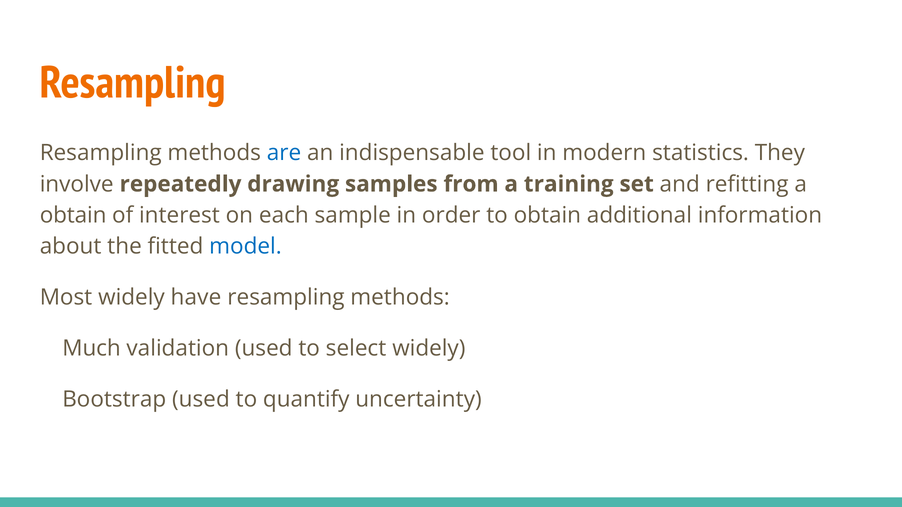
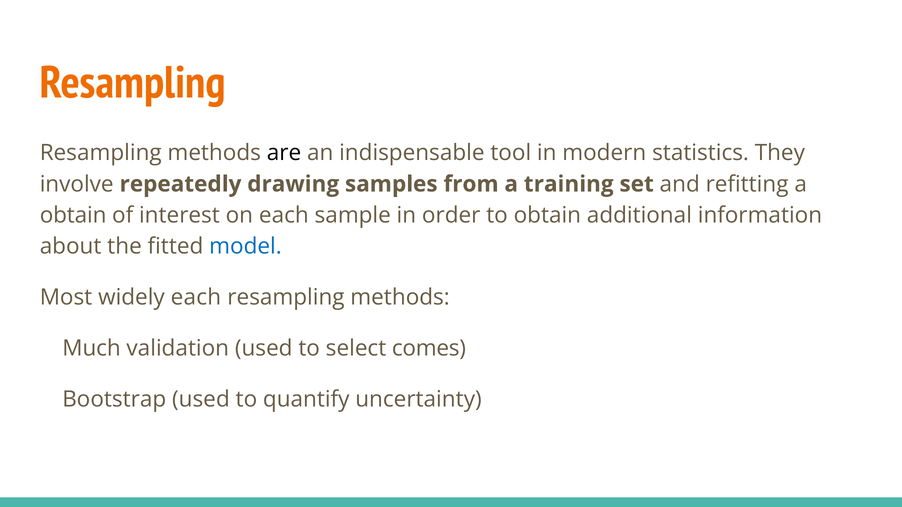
are colour: blue -> black
widely have: have -> each
select widely: widely -> comes
